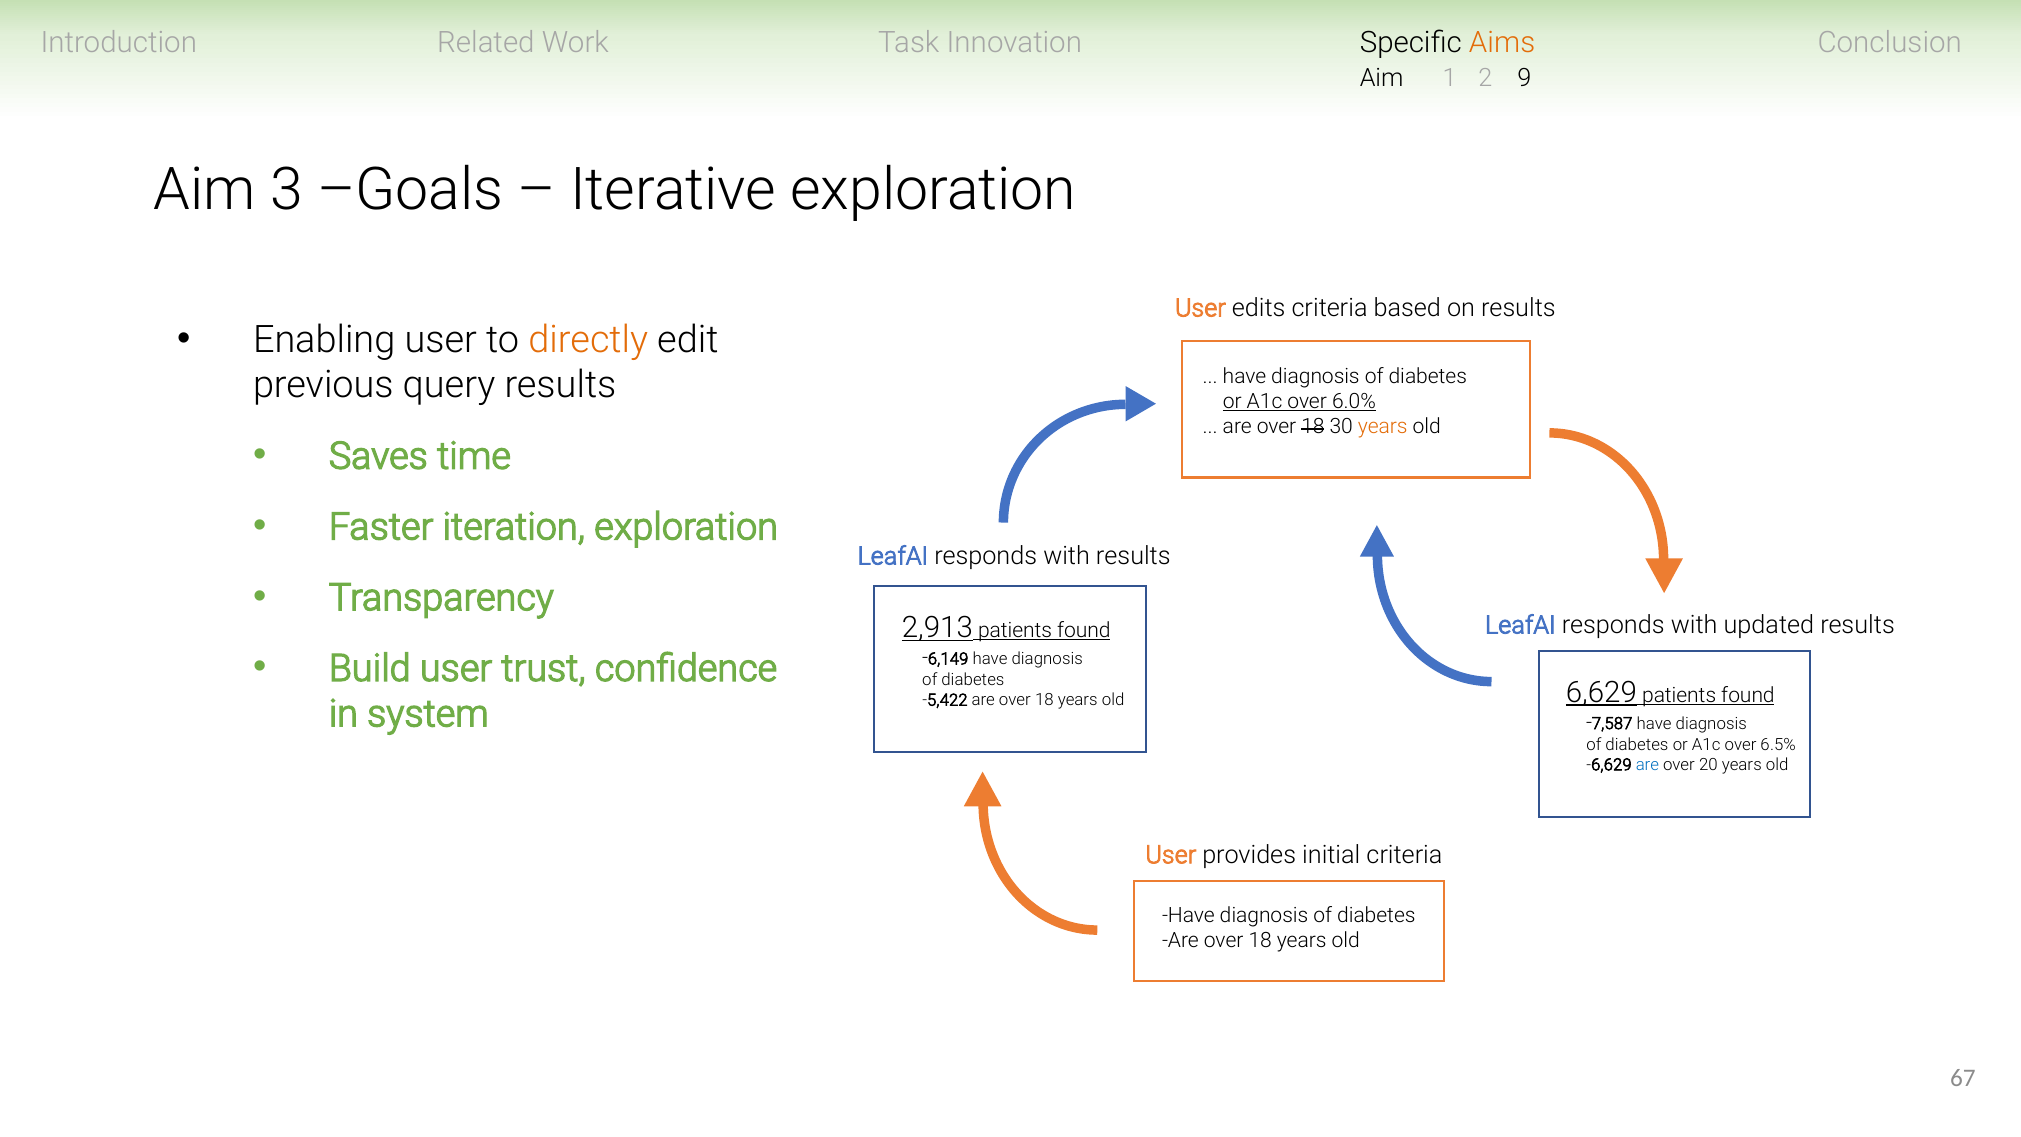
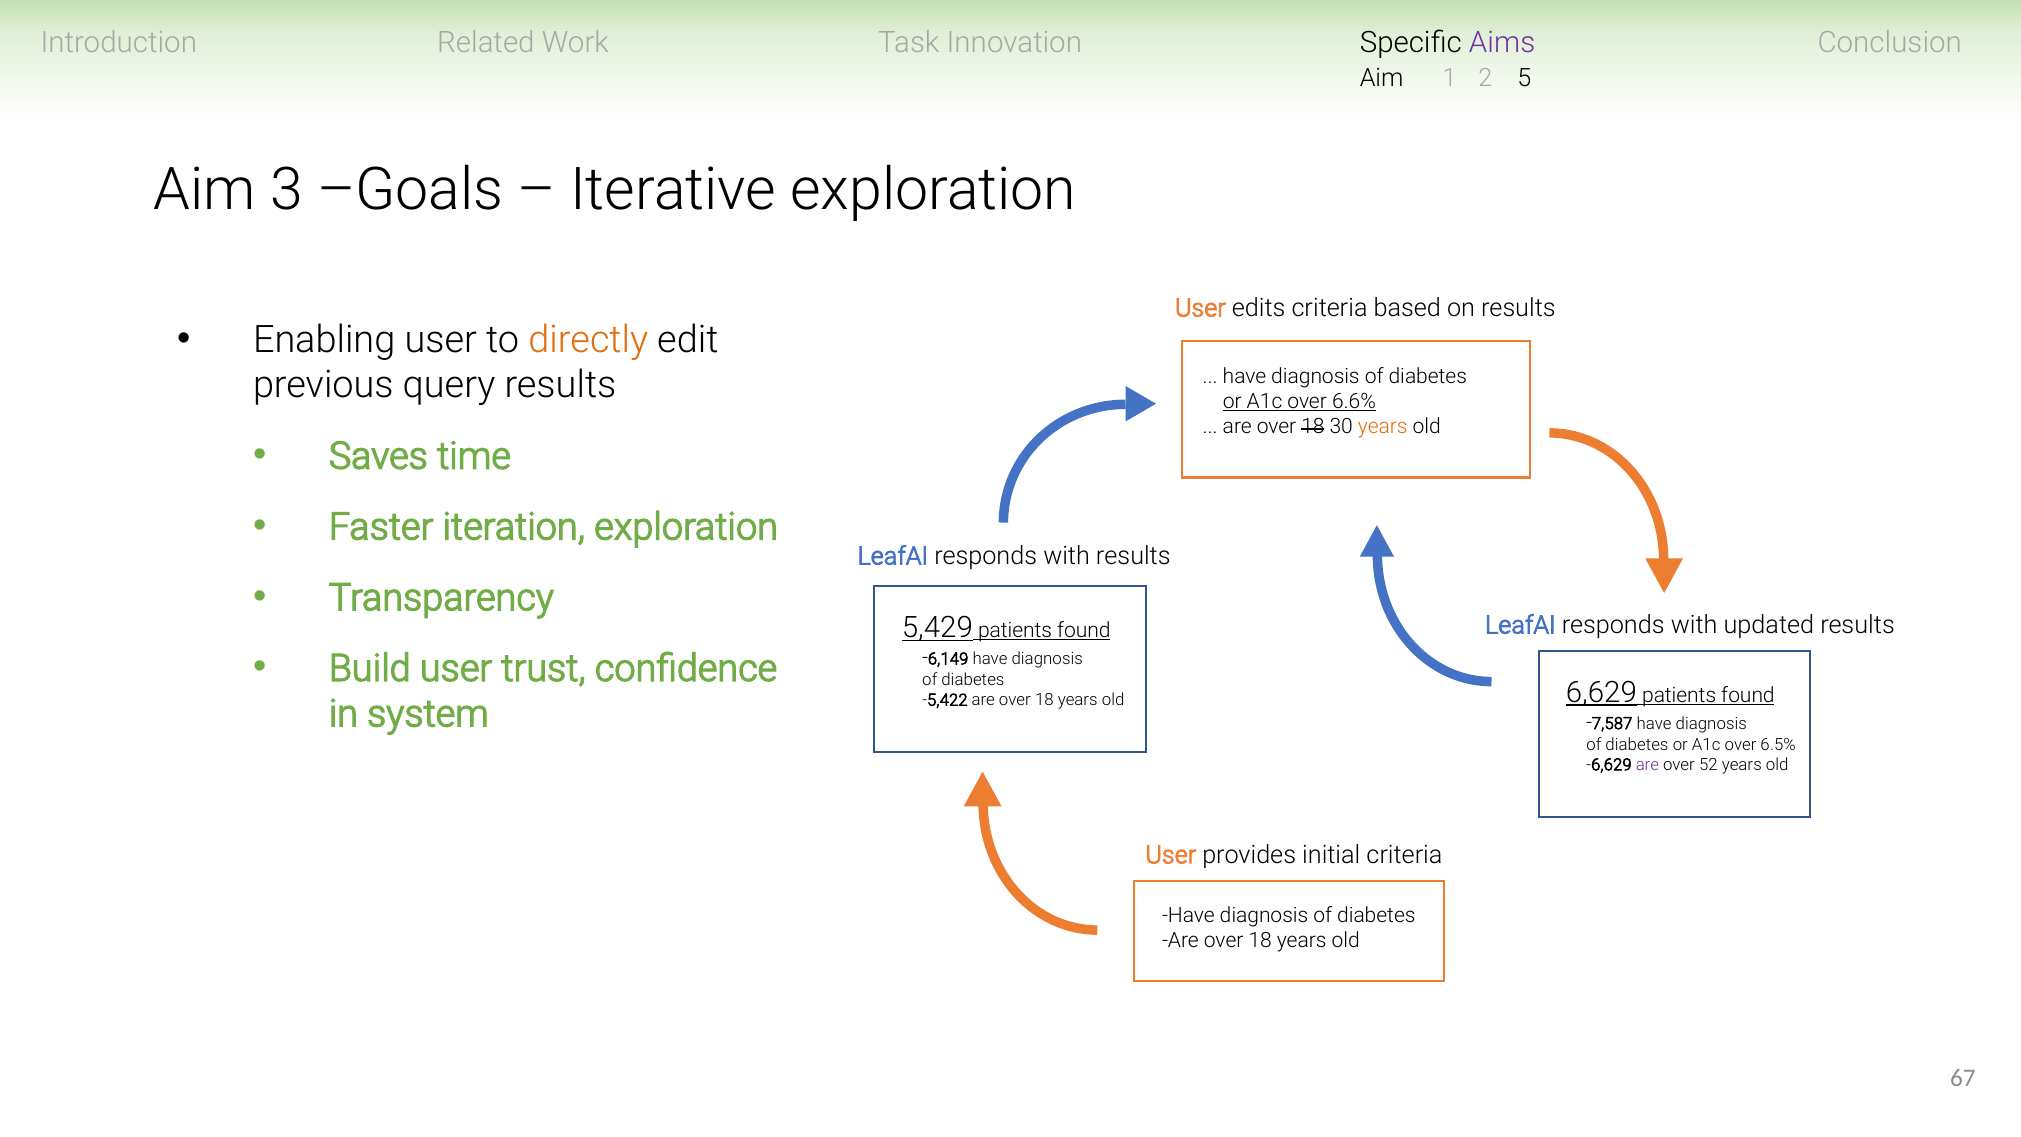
Aims colour: orange -> purple
9: 9 -> 5
6.0%: 6.0% -> 6.6%
2,913: 2,913 -> 5,429
are at (1647, 765) colour: blue -> purple
20: 20 -> 52
